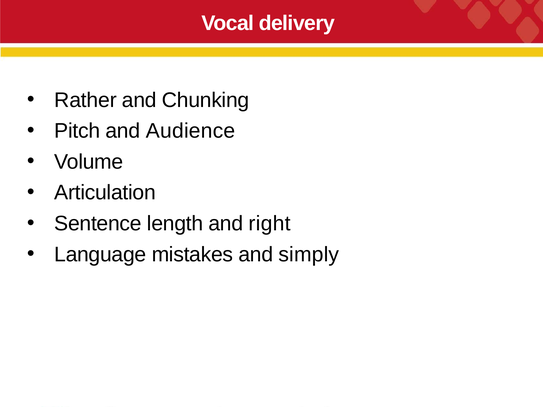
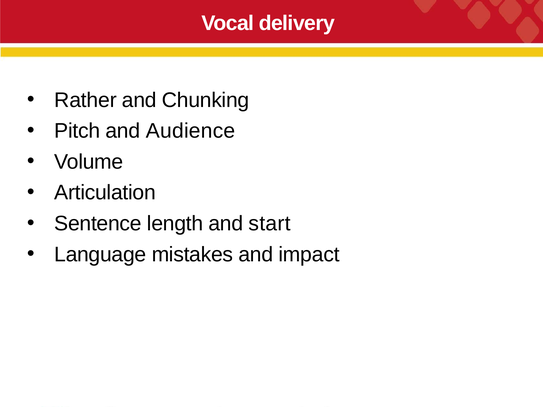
right: right -> start
simply: simply -> impact
